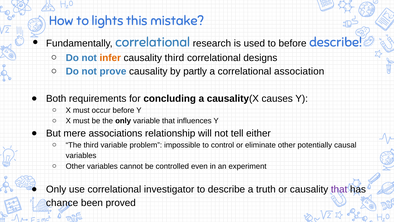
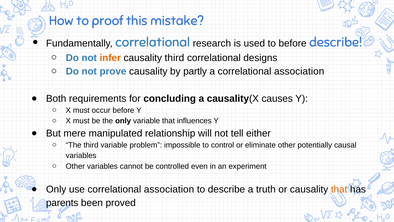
lights: lights -> proof
associations: associations -> manipulated
use correlational investigator: investigator -> association
that at (339, 189) colour: purple -> orange
chance: chance -> parents
